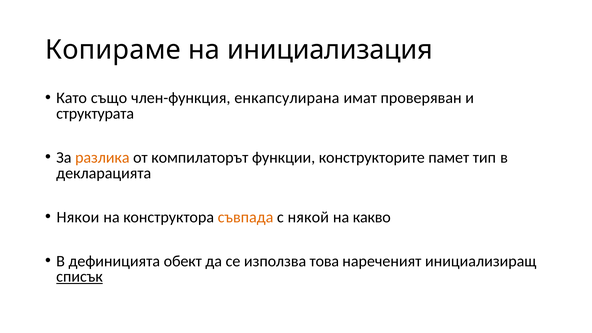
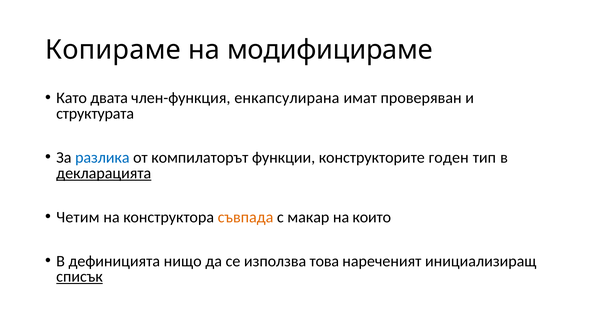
инициализация: инициализация -> модифицираме
също: също -> двата
разлика colour: orange -> blue
памет: памет -> годен
декларацията underline: none -> present
Някои: Някои -> Четим
някой: някой -> макар
какво: какво -> които
обект: обект -> нищо
